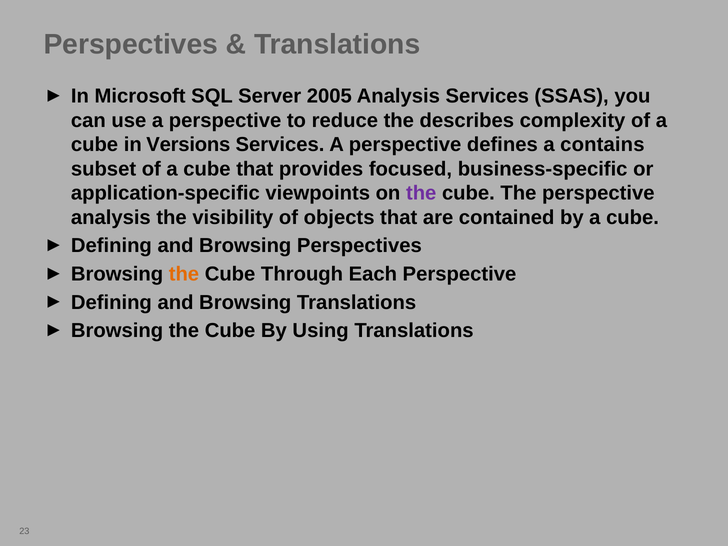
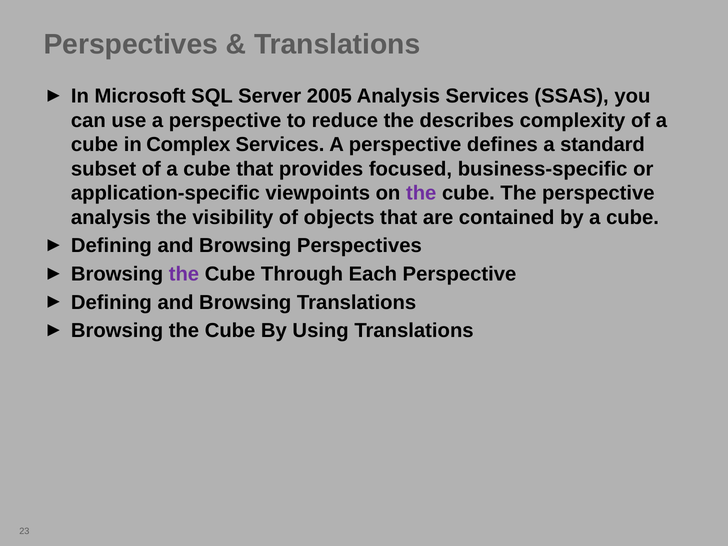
Versions: Versions -> Complex
contains: contains -> standard
the at (184, 274) colour: orange -> purple
